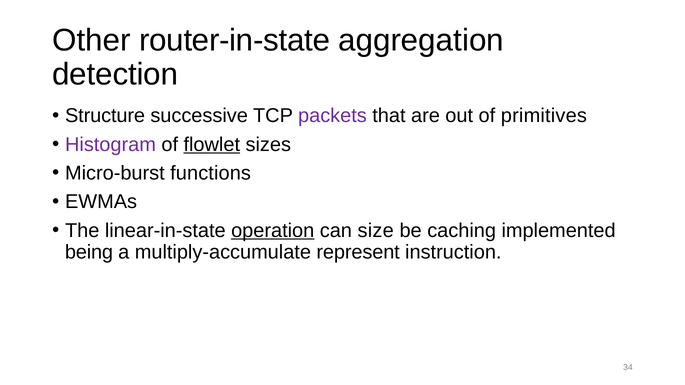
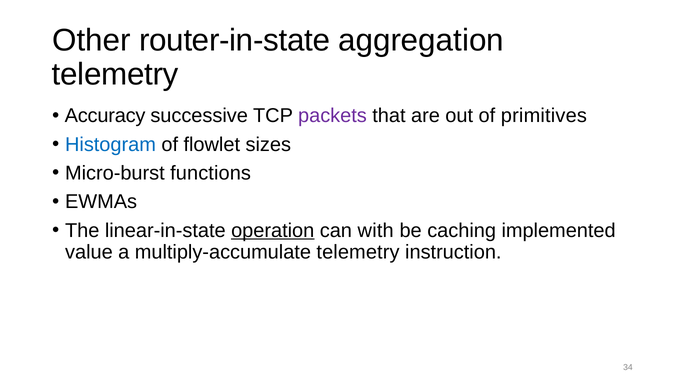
detection at (115, 74): detection -> telemetry
Structure: Structure -> Accuracy
Histogram colour: purple -> blue
flowlet underline: present -> none
size: size -> with
being: being -> value
multiply-accumulate represent: represent -> telemetry
